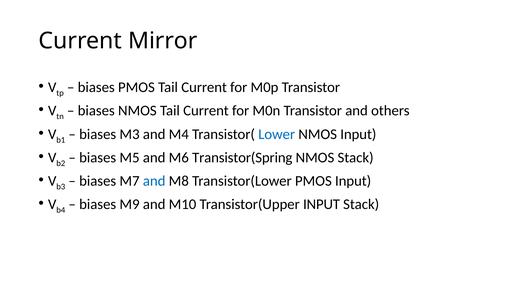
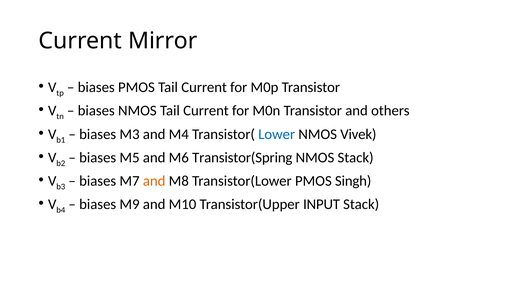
NMOS Input: Input -> Vivek
and at (154, 181) colour: blue -> orange
PMOS Input: Input -> Singh
